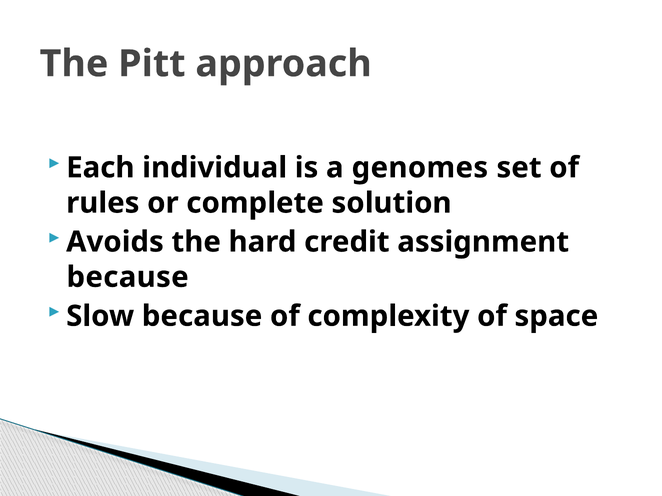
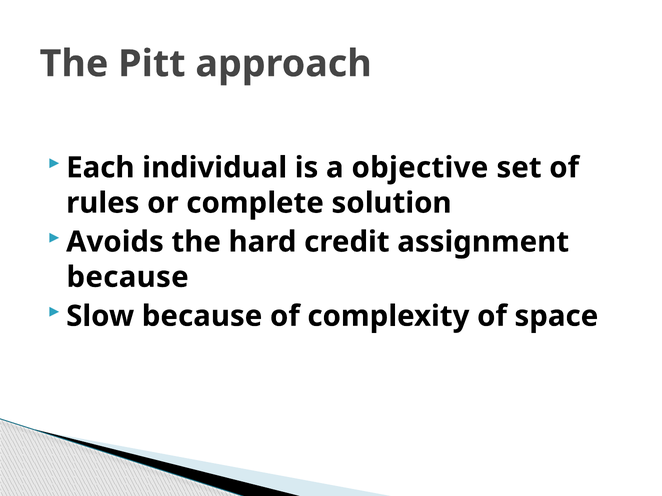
genomes: genomes -> objective
